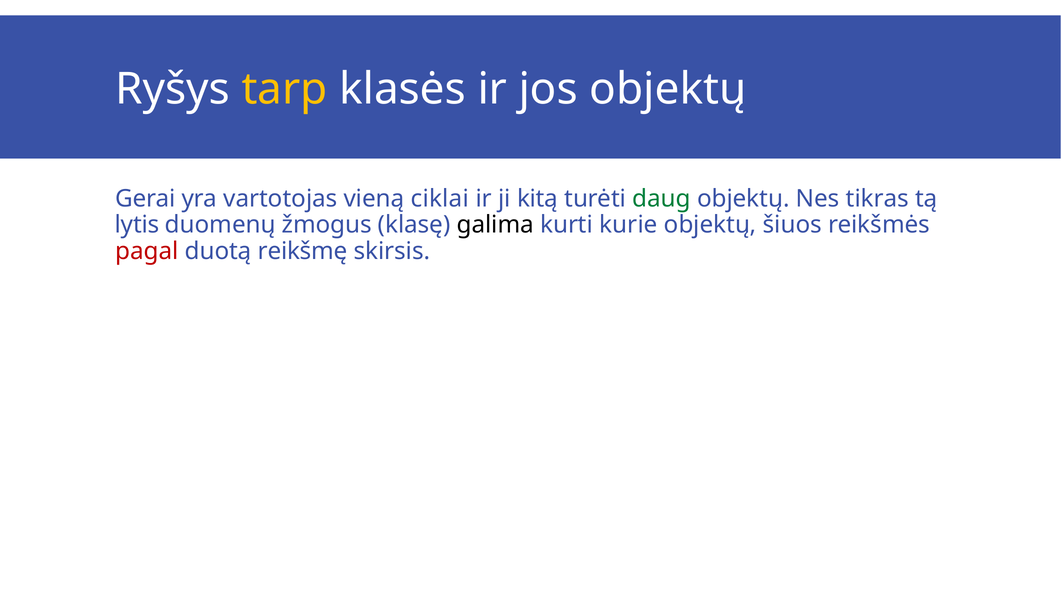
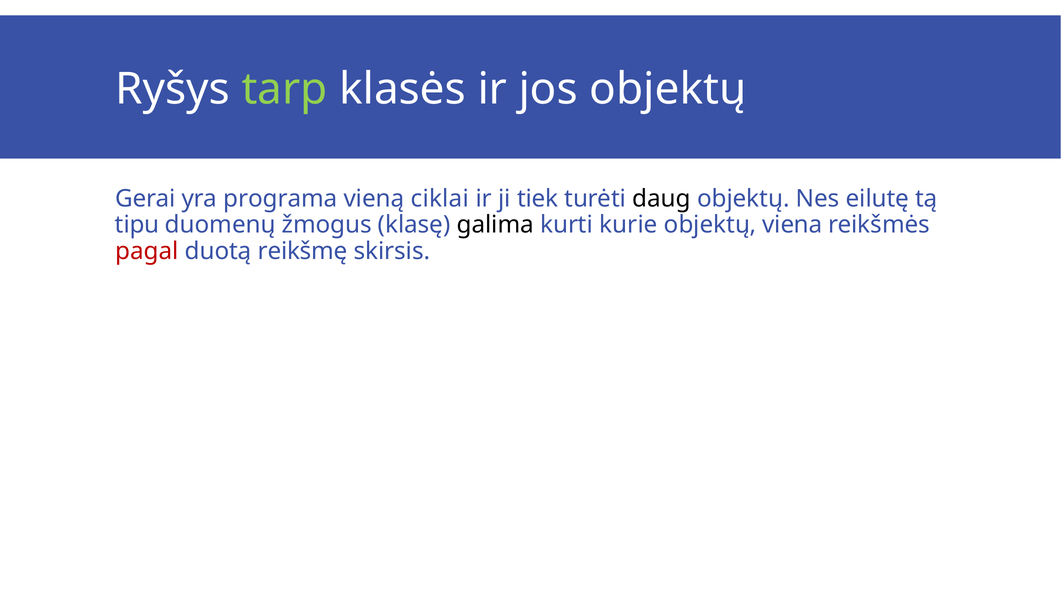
tarp colour: yellow -> light green
vartotojas: vartotojas -> programa
kitą: kitą -> tiek
daug colour: green -> black
tikras: tikras -> eilutę
lytis: lytis -> tipu
šiuos: šiuos -> viena
